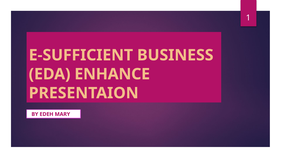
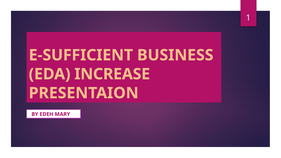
ENHANCE: ENHANCE -> INCREASE
